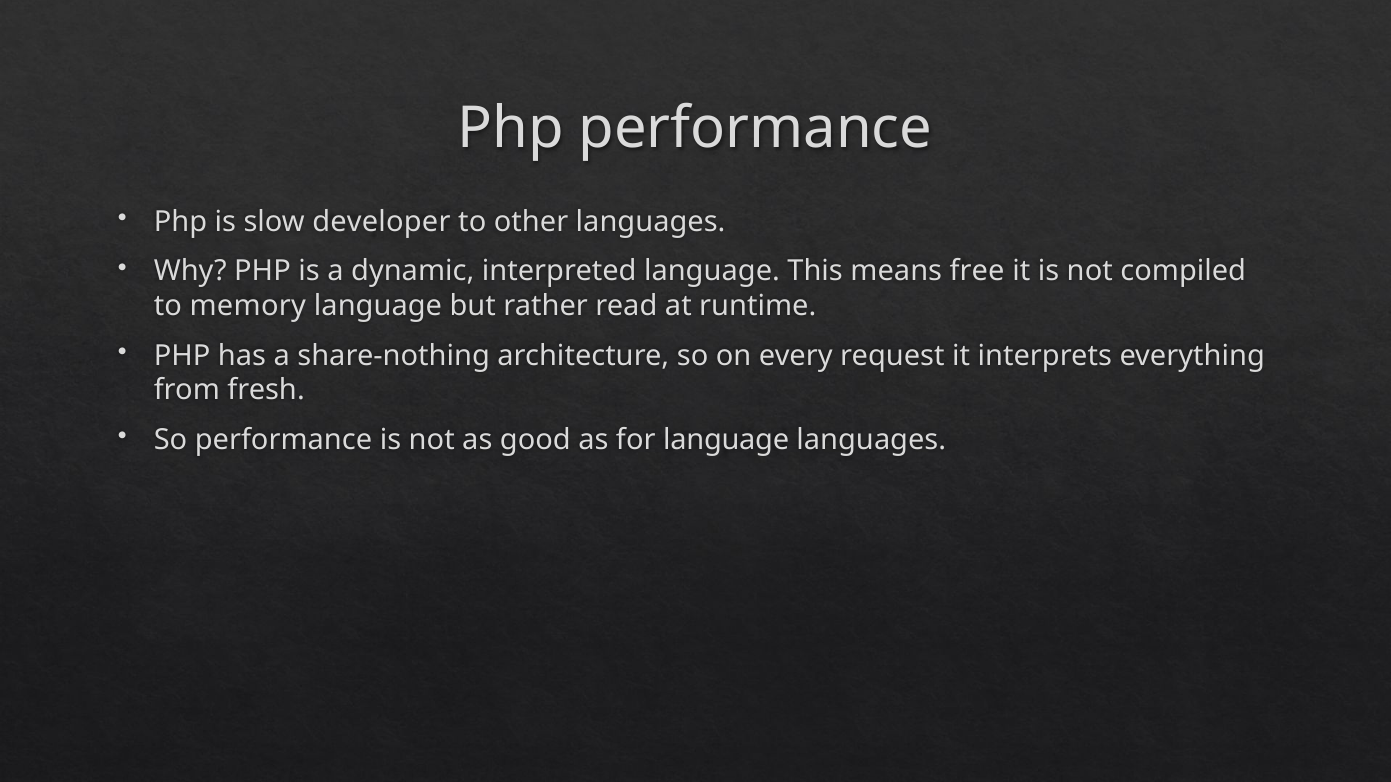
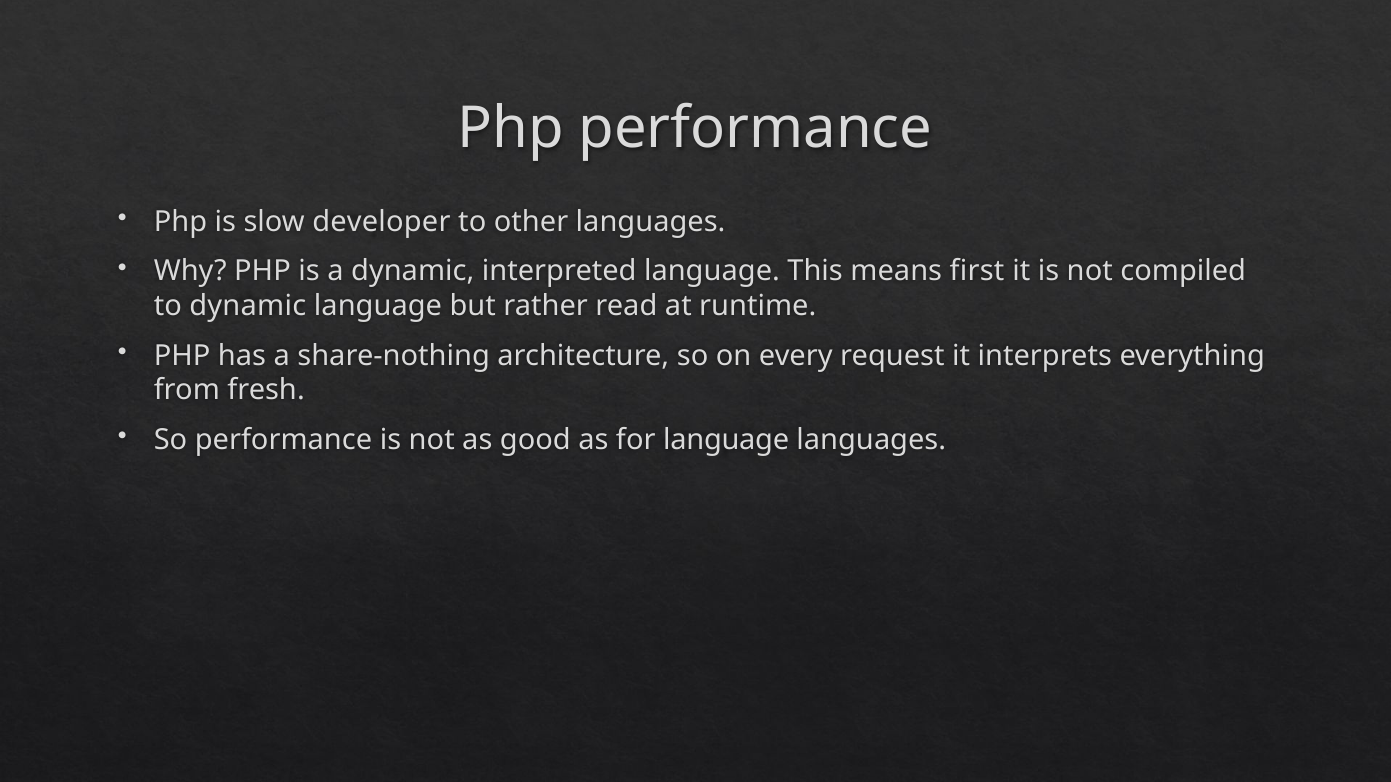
free: free -> first
to memory: memory -> dynamic
